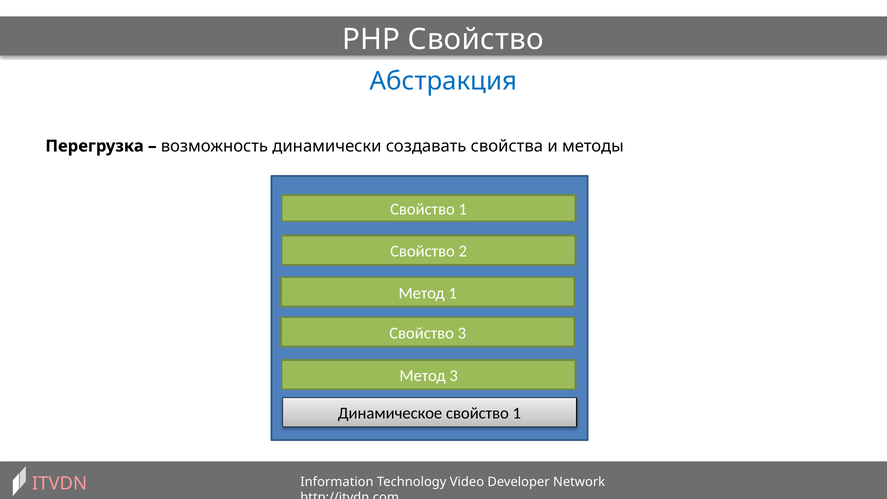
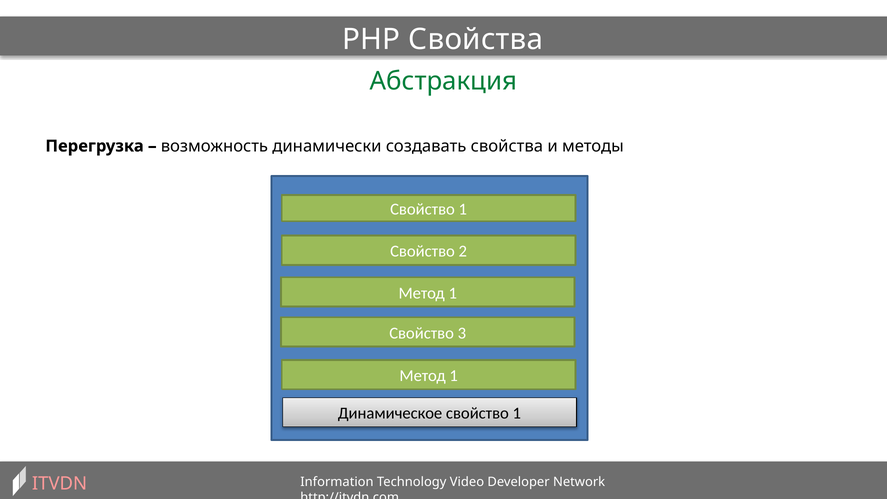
PHP Свойство: Свойство -> Свойства
Абстракция colour: blue -> green
3 at (454, 376): 3 -> 1
